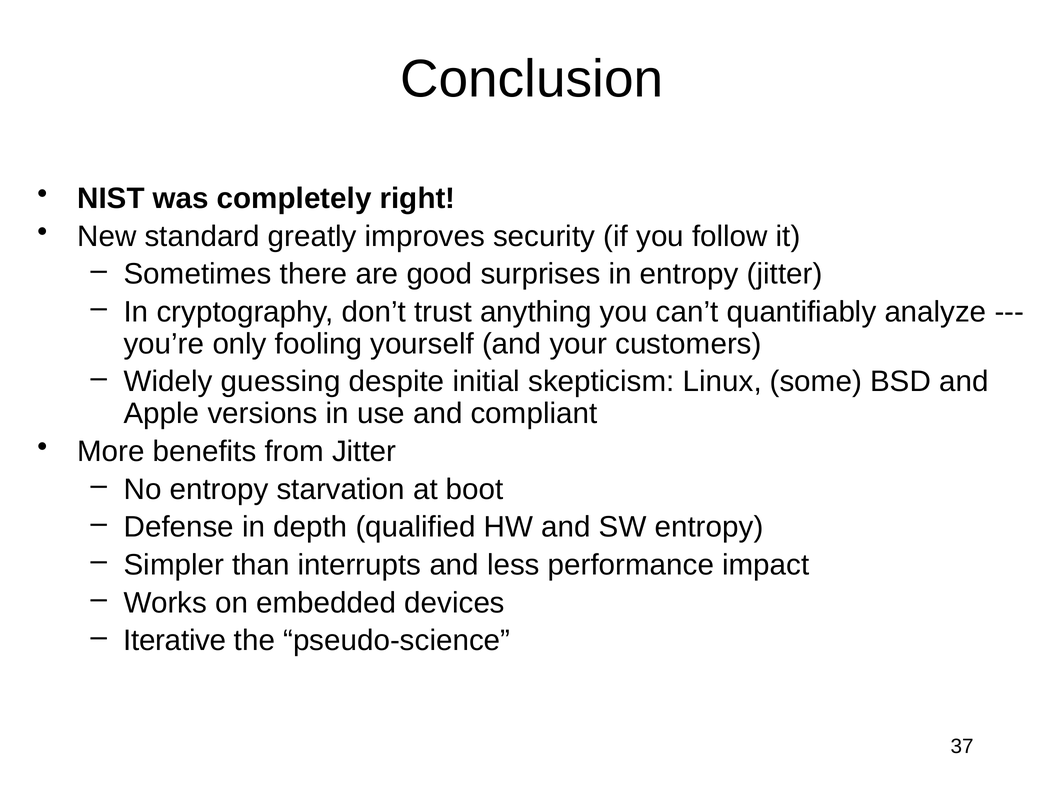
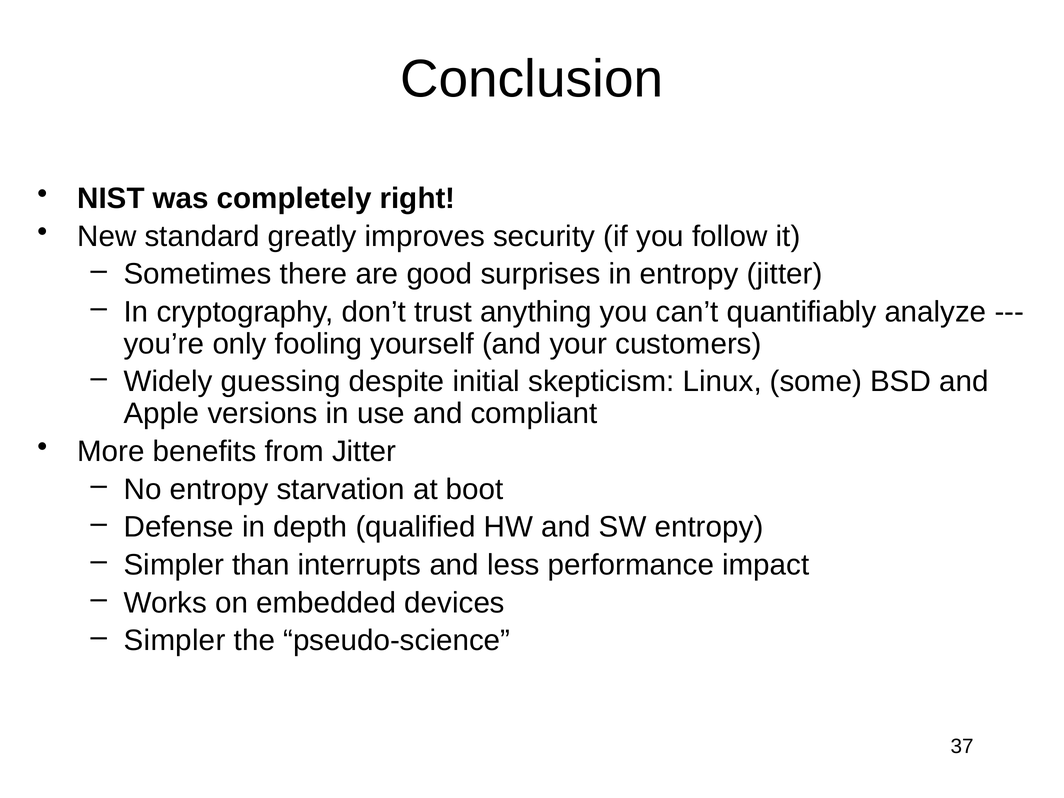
Iterative at (175, 641): Iterative -> Simpler
